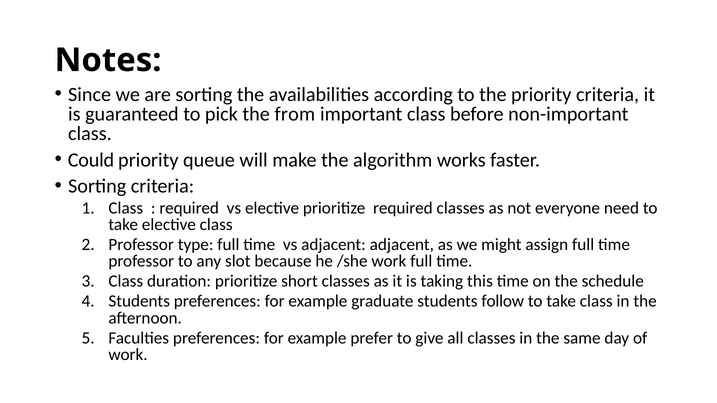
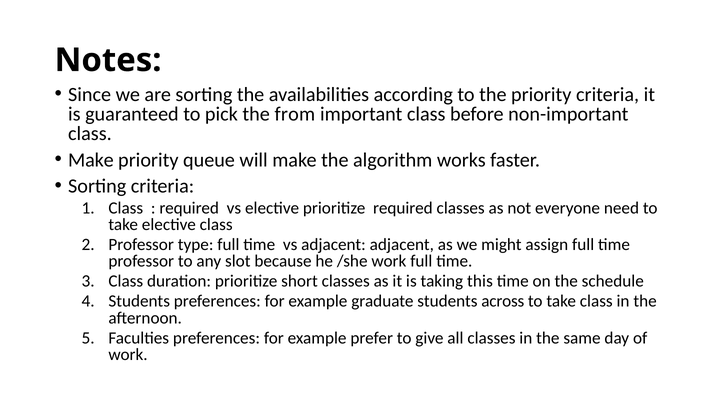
Could at (91, 160): Could -> Make
follow: follow -> across
